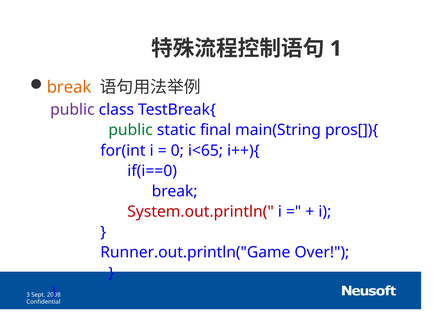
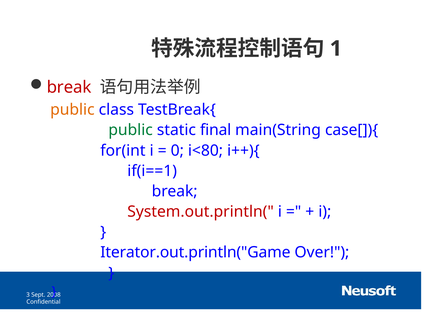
break at (69, 87) colour: orange -> red
public at (72, 110) colour: purple -> orange
pros[]){: pros[]){ -> case[]){
i<65: i<65 -> i<80
if(i==0: if(i==0 -> if(i==1
Runner.out.println("Game: Runner.out.println("Game -> Iterator.out.println("Game
